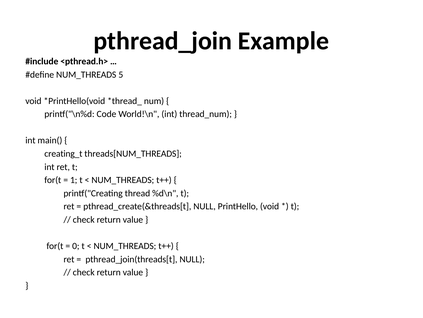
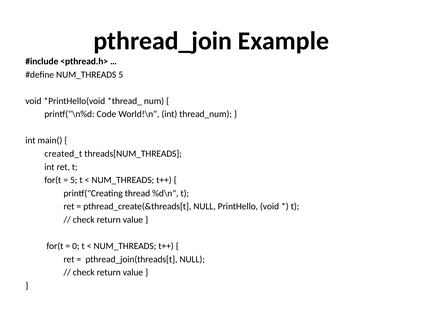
creating_t: creating_t -> created_t
1 at (74, 180): 1 -> 5
